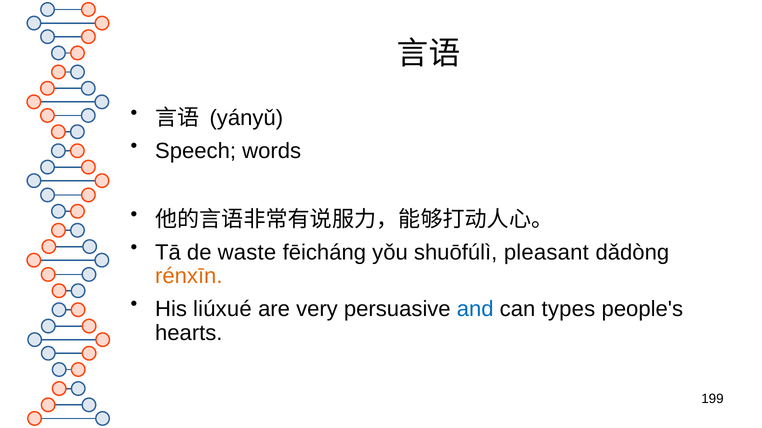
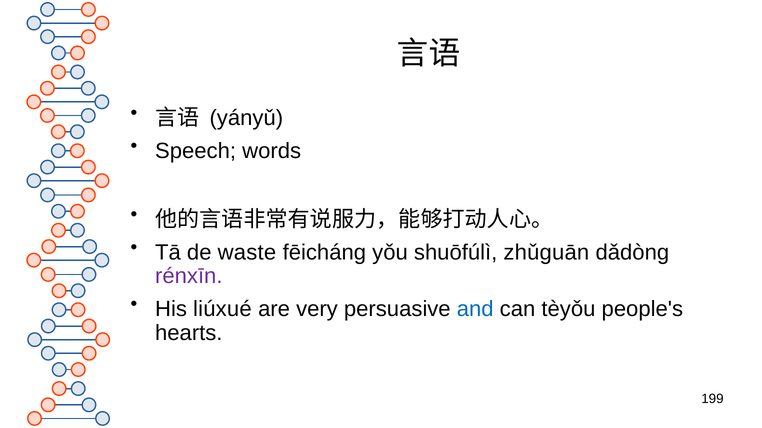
pleasant: pleasant -> zhǔguān
rénxīn colour: orange -> purple
types: types -> tèyǒu
